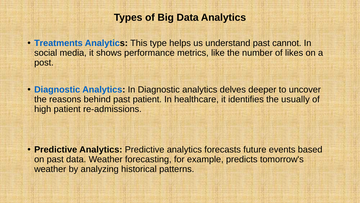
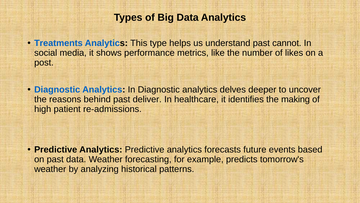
past patient: patient -> deliver
usually: usually -> making
